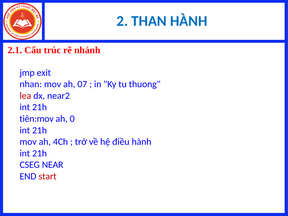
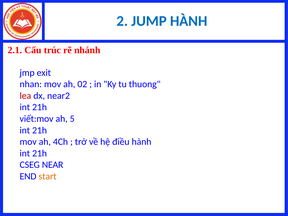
THAN: THAN -> JUMP
07: 07 -> 02
tiên:mov: tiên:mov -> viết:mov
0: 0 -> 5
start colour: red -> orange
